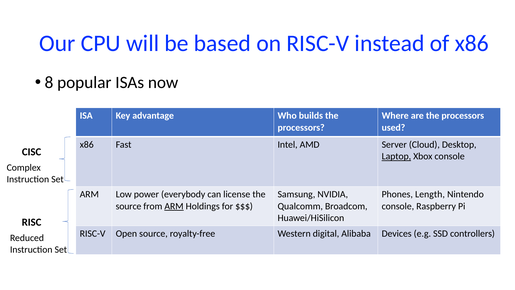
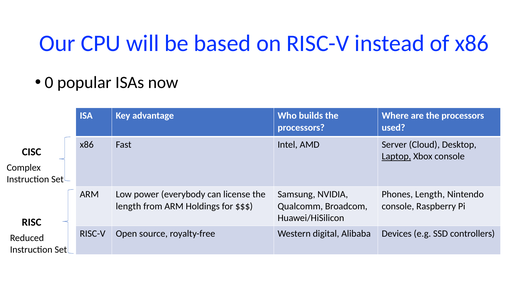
8: 8 -> 0
source at (129, 206): source -> length
ARM at (174, 206) underline: present -> none
